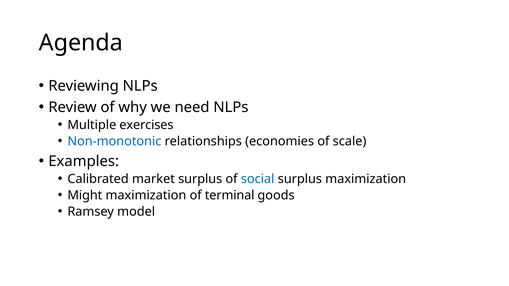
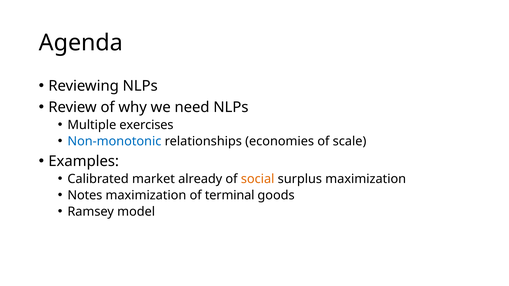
market surplus: surplus -> already
social colour: blue -> orange
Might: Might -> Notes
